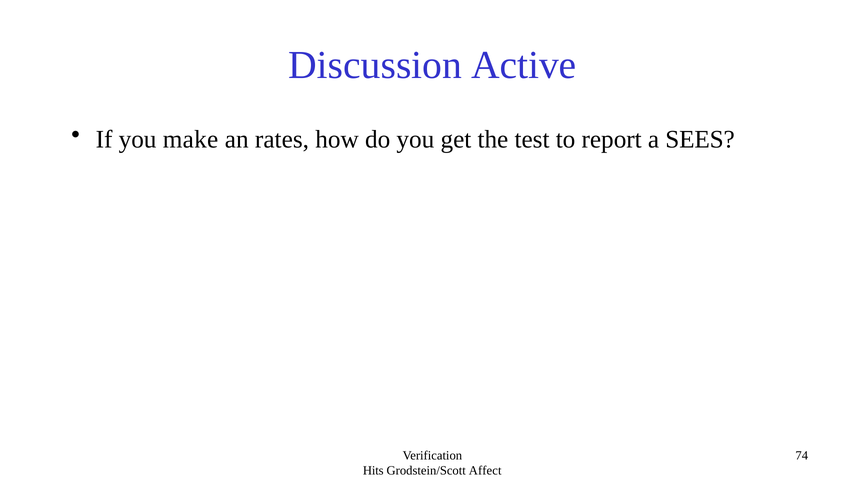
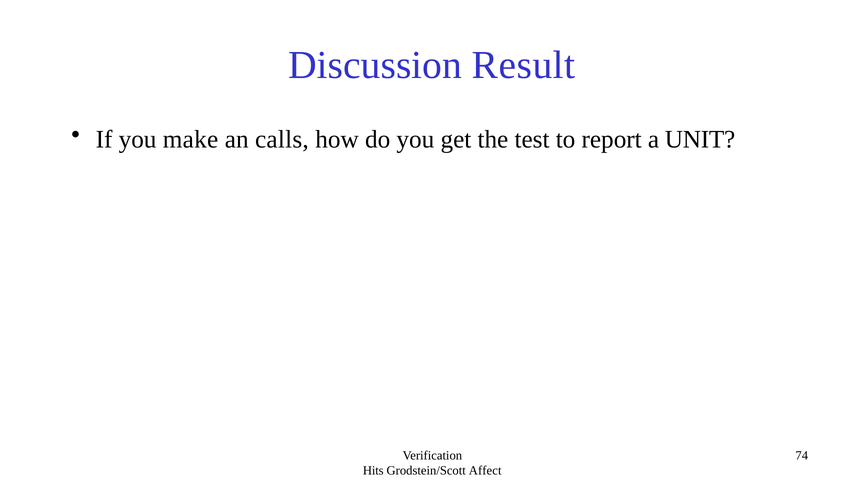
Active: Active -> Result
rates: rates -> calls
SEES: SEES -> UNIT
